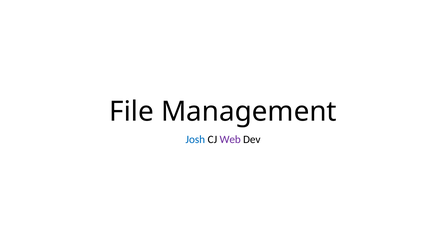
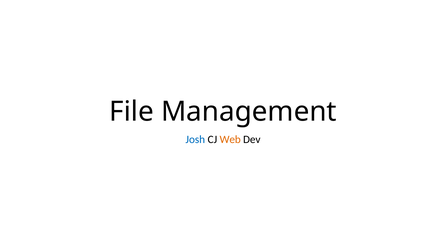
Web colour: purple -> orange
